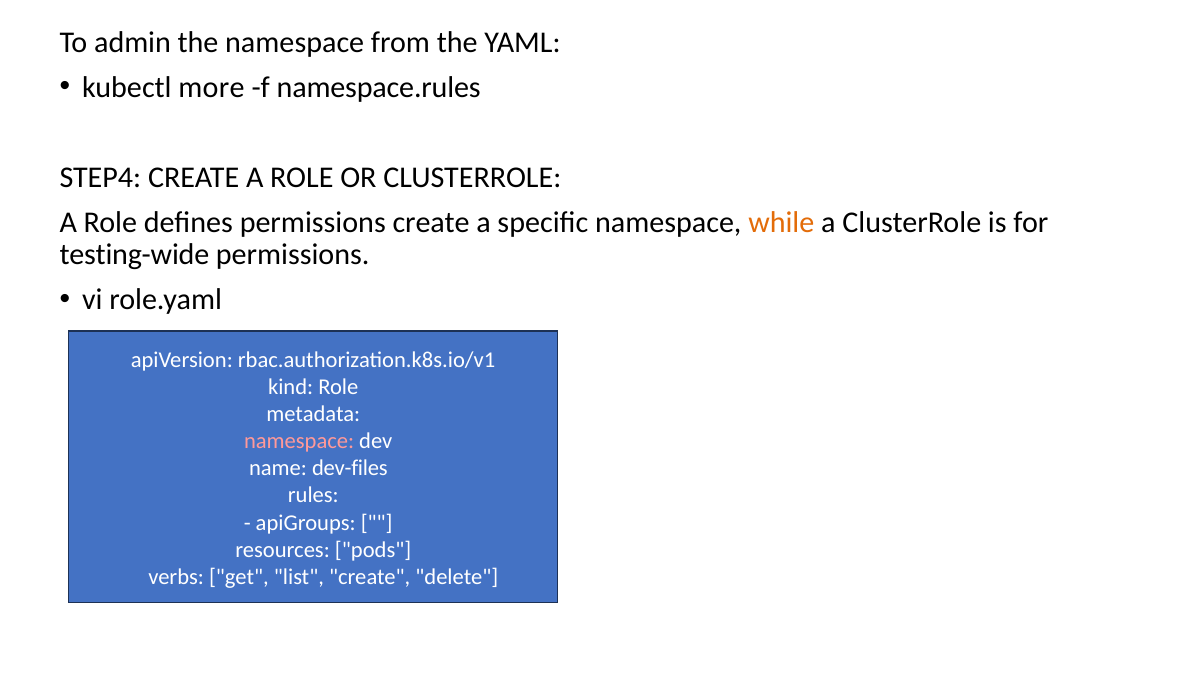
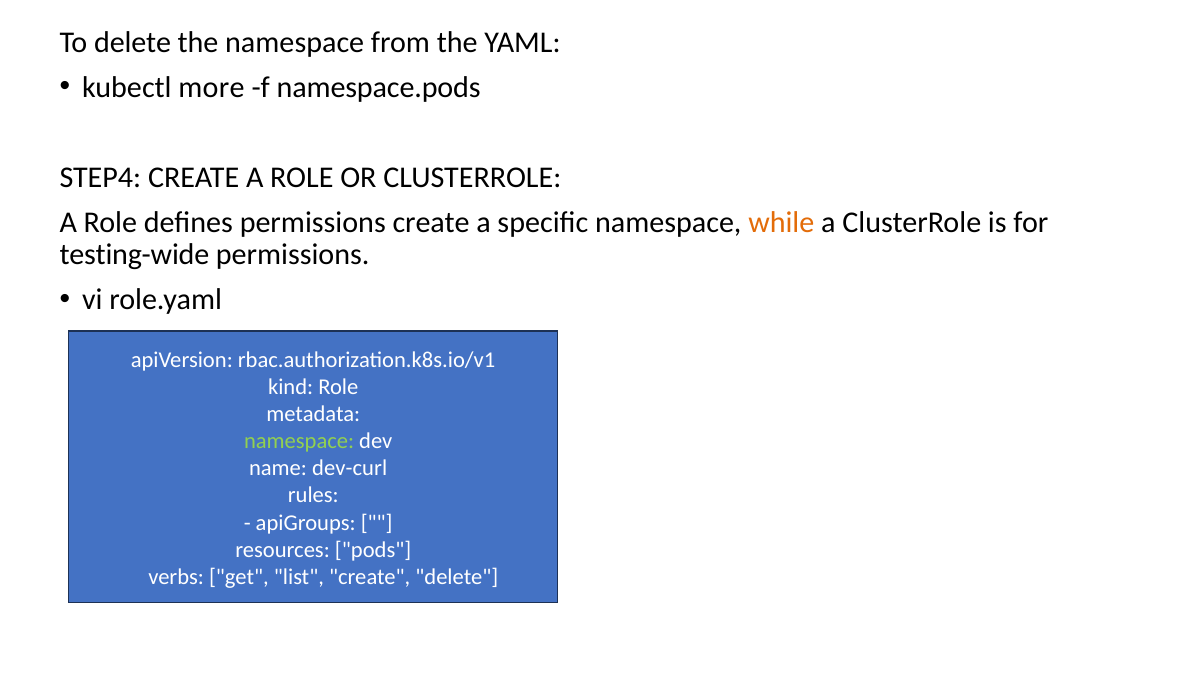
To admin: admin -> delete
namespace.rules: namespace.rules -> namespace.pods
namespace at (299, 442) colour: pink -> light green
dev-files: dev-files -> dev-curl
